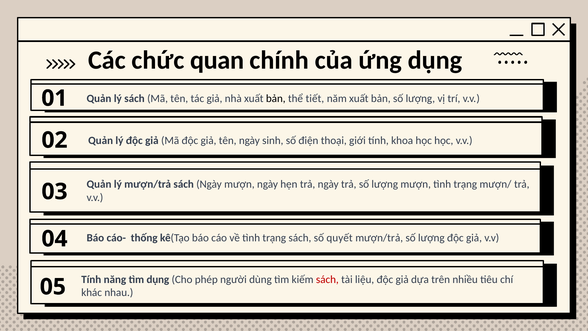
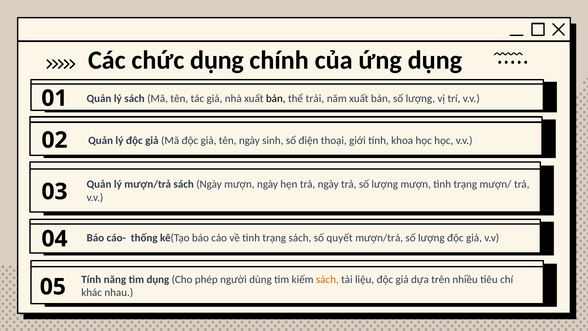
chức quan: quan -> dụng
tiết: tiết -> trải
sách at (327, 279) colour: red -> orange
